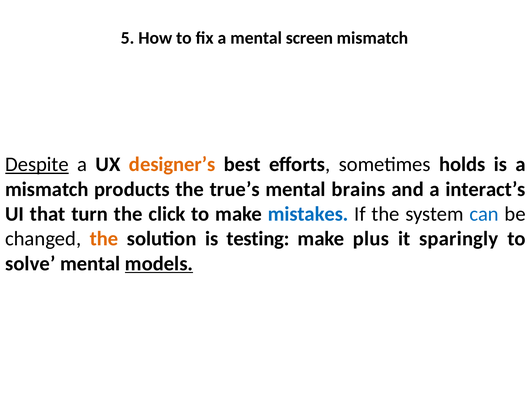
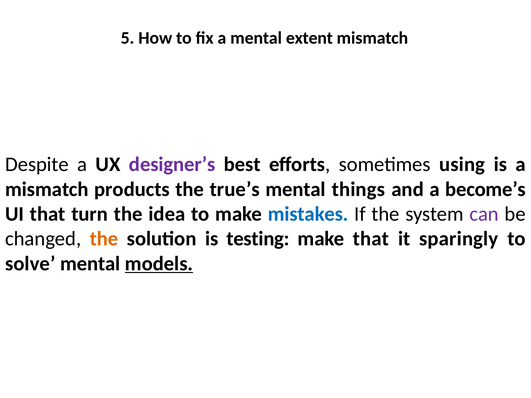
screen: screen -> extent
Despite underline: present -> none
designer’s colour: orange -> purple
holds: holds -> using
brains: brains -> things
interact’s: interact’s -> become’s
click: click -> idea
can colour: blue -> purple
make plus: plus -> that
